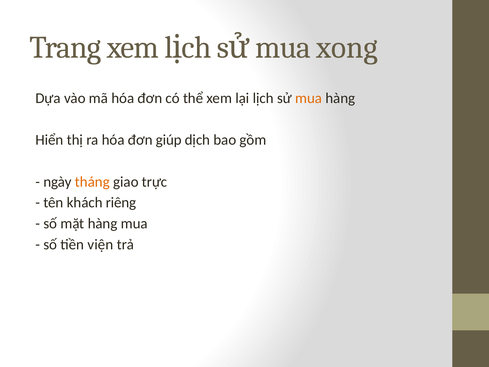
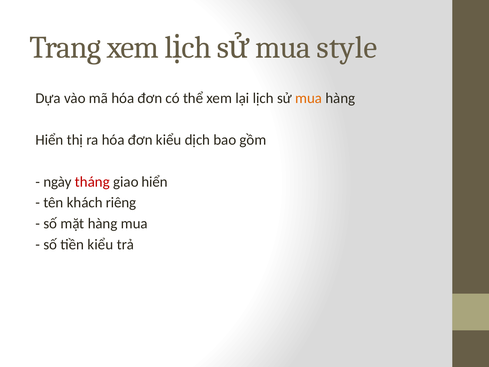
xong: xong -> style
đơn giúp: giúp -> kiểu
tháng colour: orange -> red
giao trực: trực -> hiển
tiền viện: viện -> kiểu
